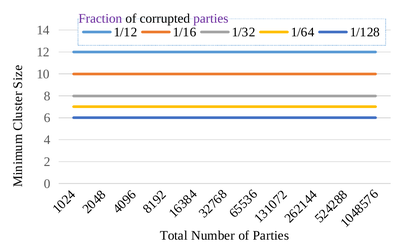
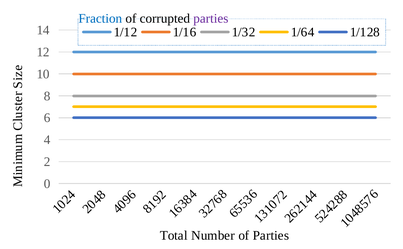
Fraction colour: purple -> blue
